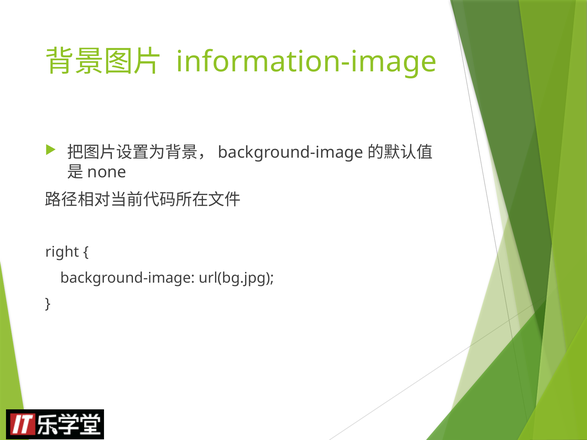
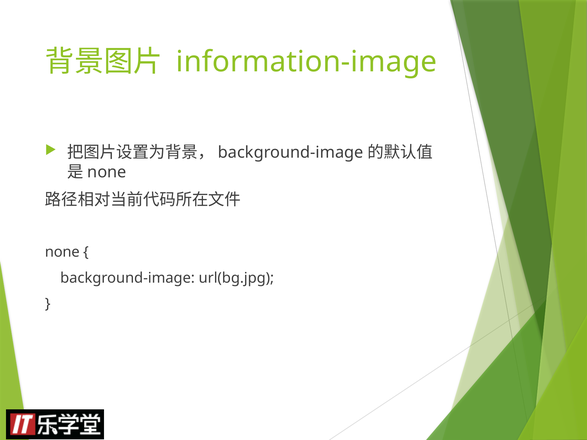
right at (62, 252): right -> none
